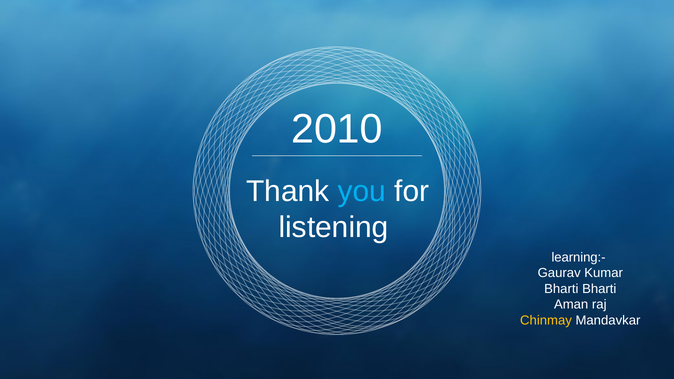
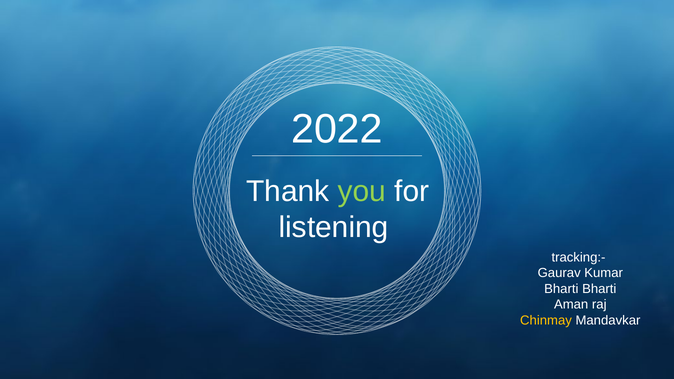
2010: 2010 -> 2022
you colour: light blue -> light green
learning:-: learning:- -> tracking:-
